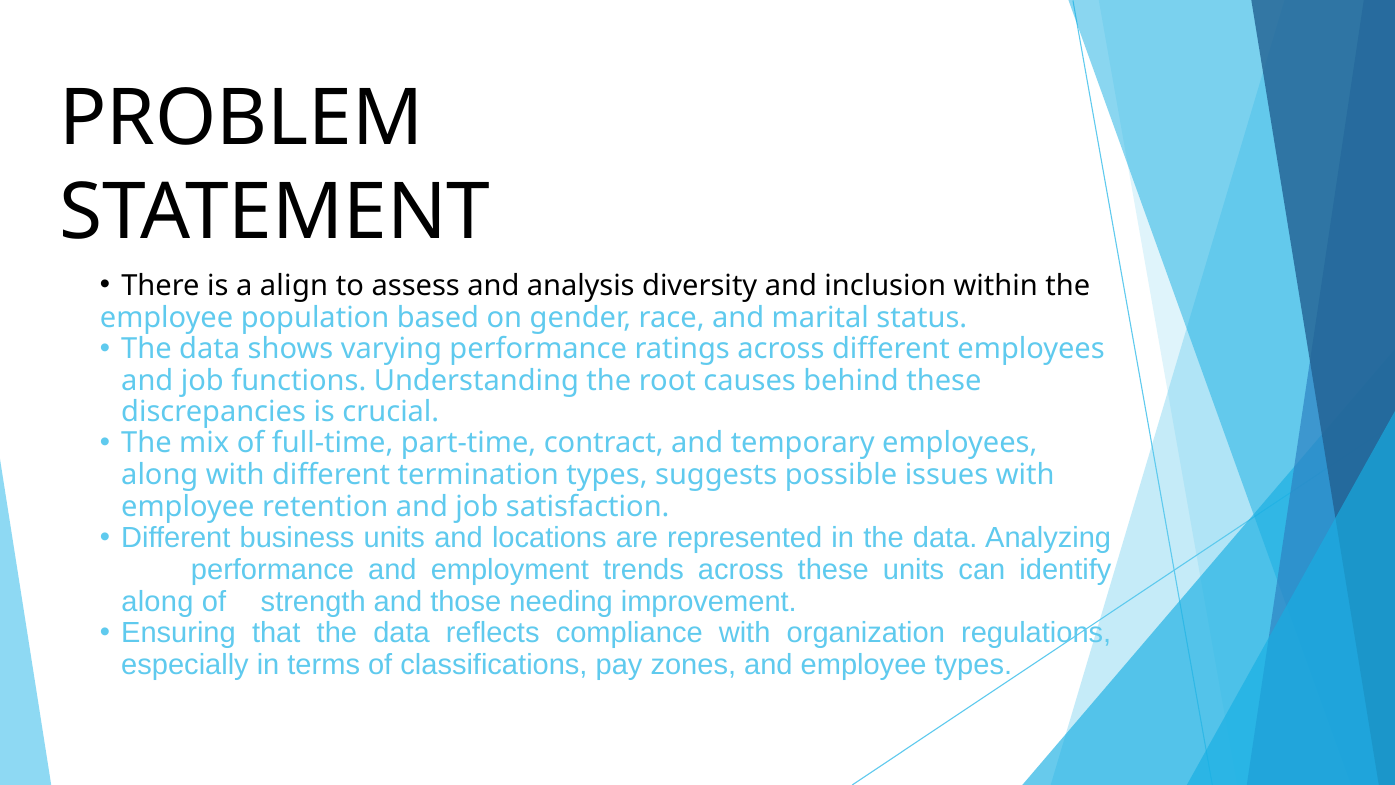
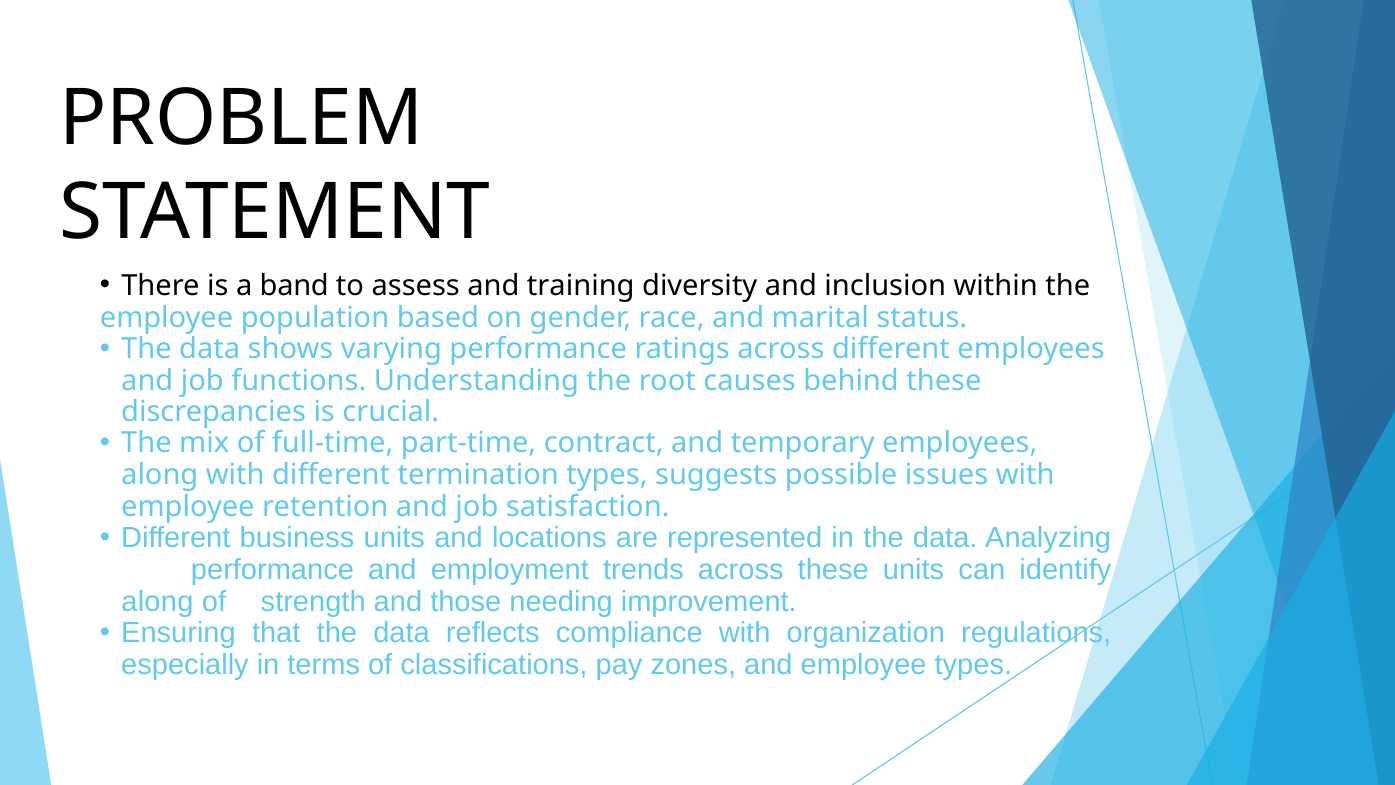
align: align -> band
analysis: analysis -> training
